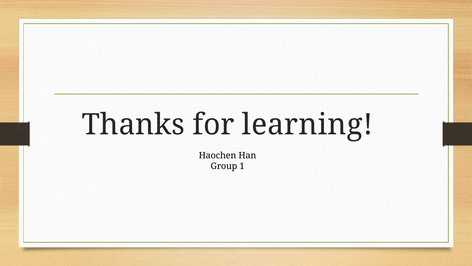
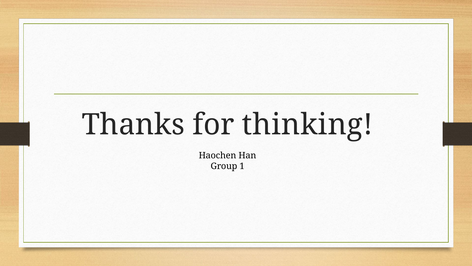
learning: learning -> thinking
